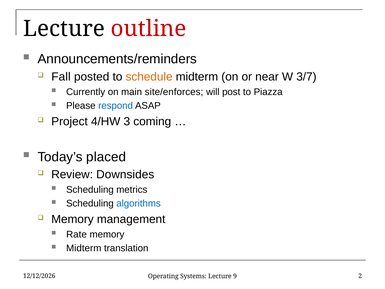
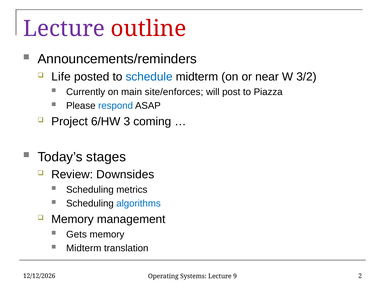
Lecture at (64, 29) colour: black -> purple
Fall: Fall -> Life
schedule colour: orange -> blue
3/7: 3/7 -> 3/2
4/HW: 4/HW -> 6/HW
placed: placed -> stages
Rate: Rate -> Gets
